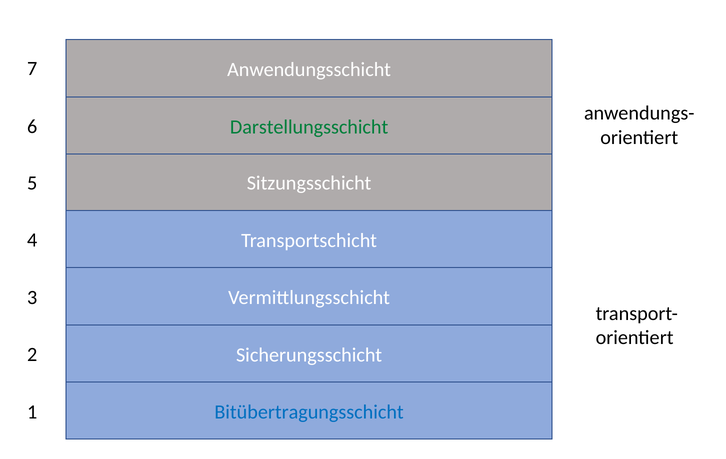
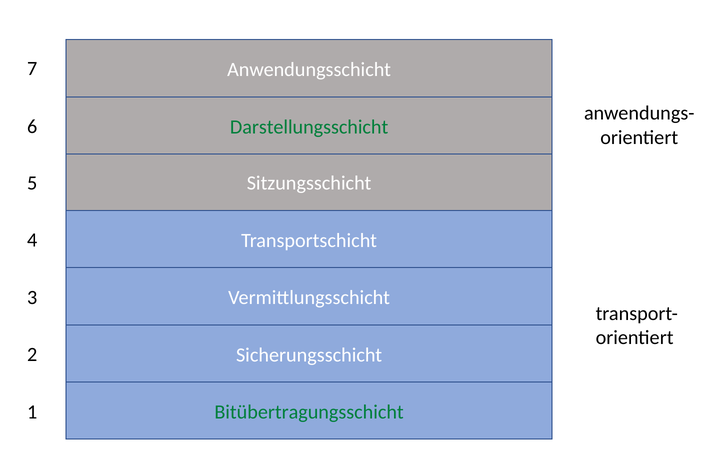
Bitübertragungsschicht colour: blue -> green
